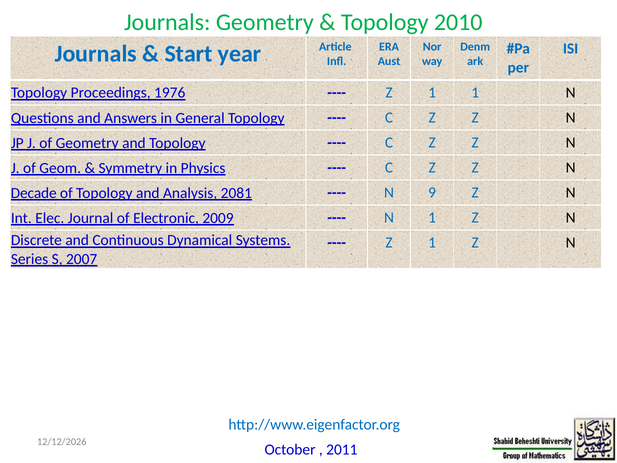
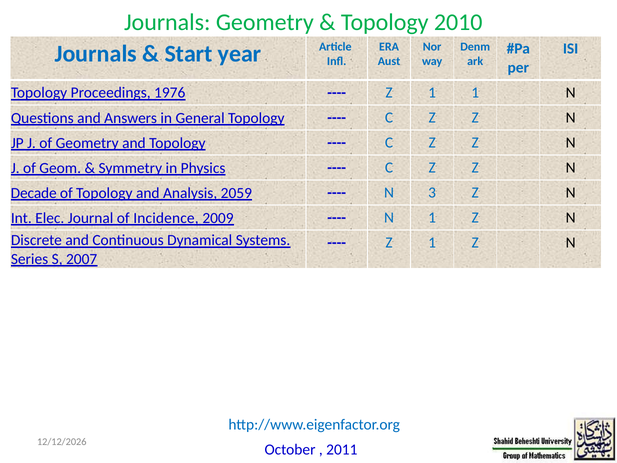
2081: 2081 -> 2059
9: 9 -> 3
Electronic: Electronic -> Incidence
